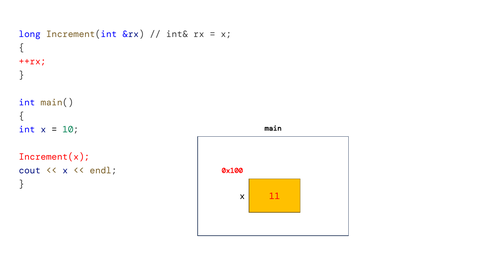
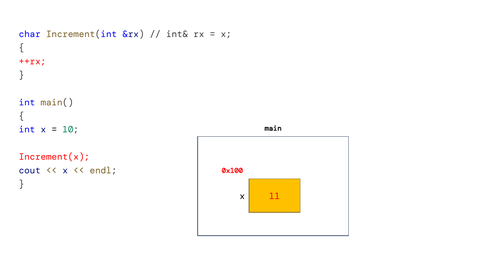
long: long -> char
